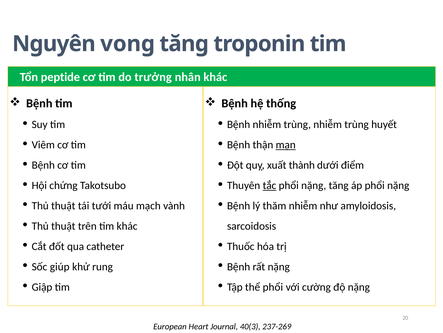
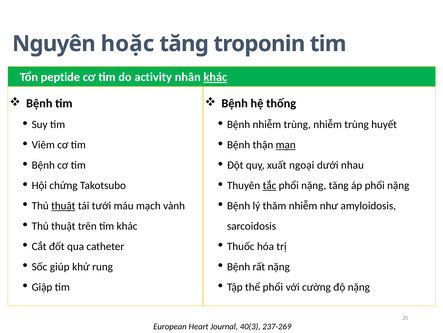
vong: vong -> hoặc
trưởng: trưởng -> activity
khác at (215, 77) underline: none -> present
thành: thành -> ngoại
điểm: điểm -> nhau
thuật at (63, 205) underline: none -> present
